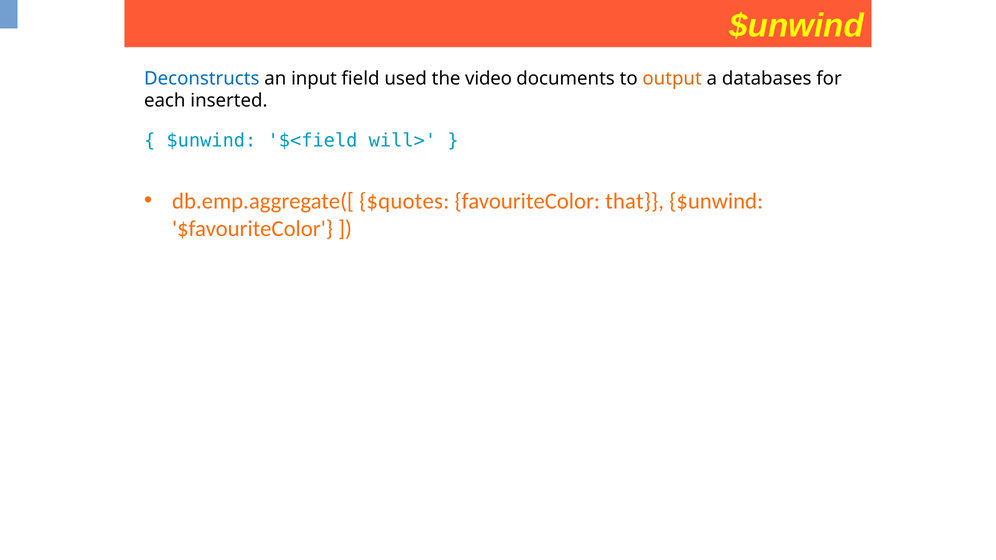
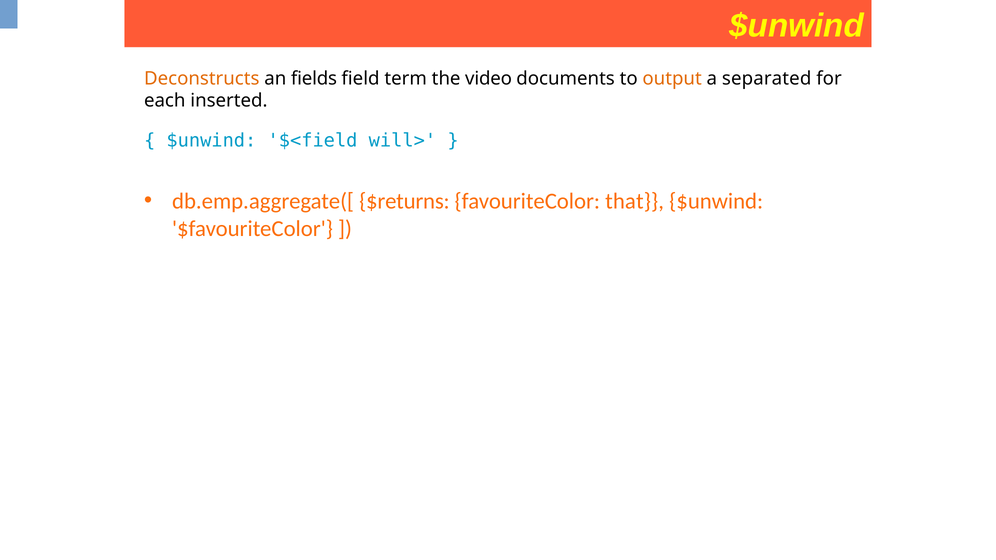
Deconstructs colour: blue -> orange
input: input -> fields
used: used -> term
databases: databases -> separated
$quotes: $quotes -> $returns
